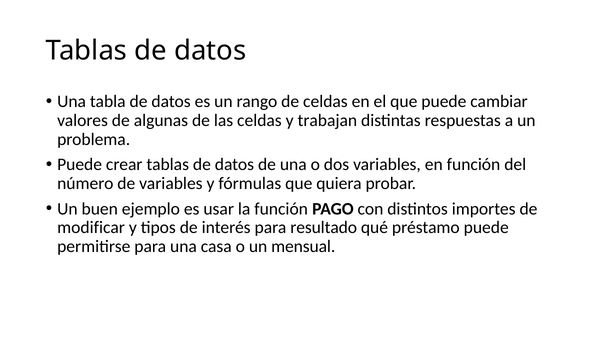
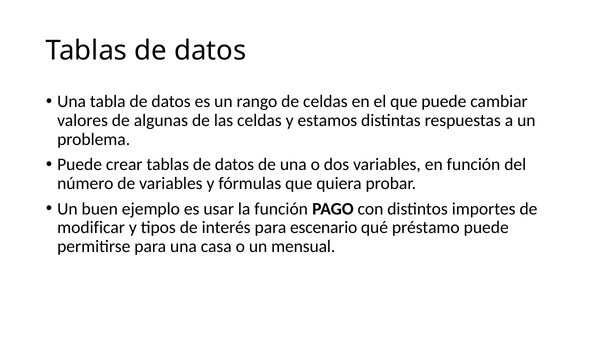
trabajan: trabajan -> estamos
resultado: resultado -> escenario
